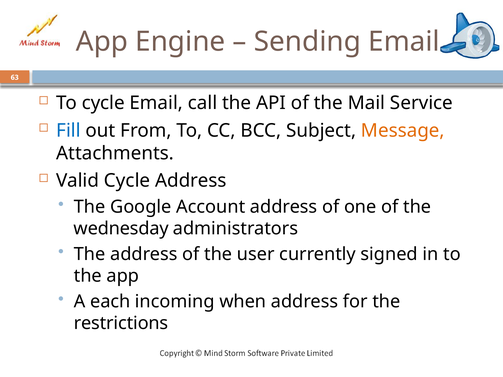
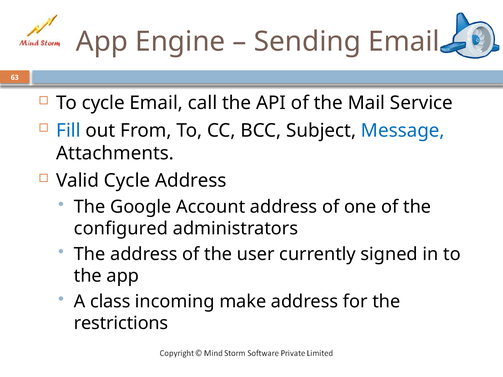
Message colour: orange -> blue
wednesday: wednesday -> configured
each: each -> class
when: when -> make
